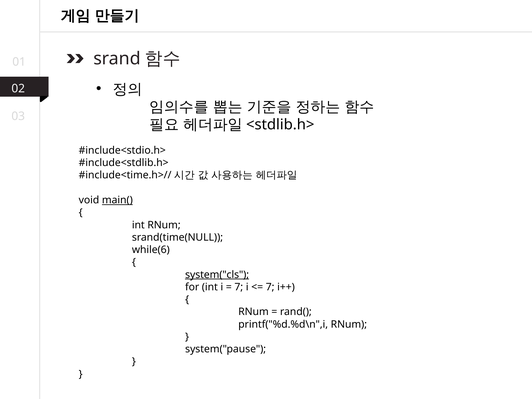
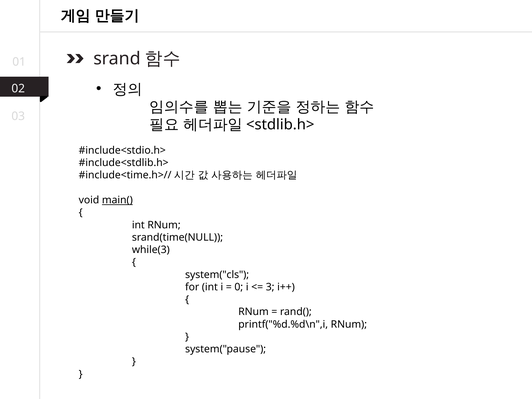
while(6: while(6 -> while(3
system("cls underline: present -> none
7 at (239, 287): 7 -> 0
7 at (270, 287): 7 -> 3
